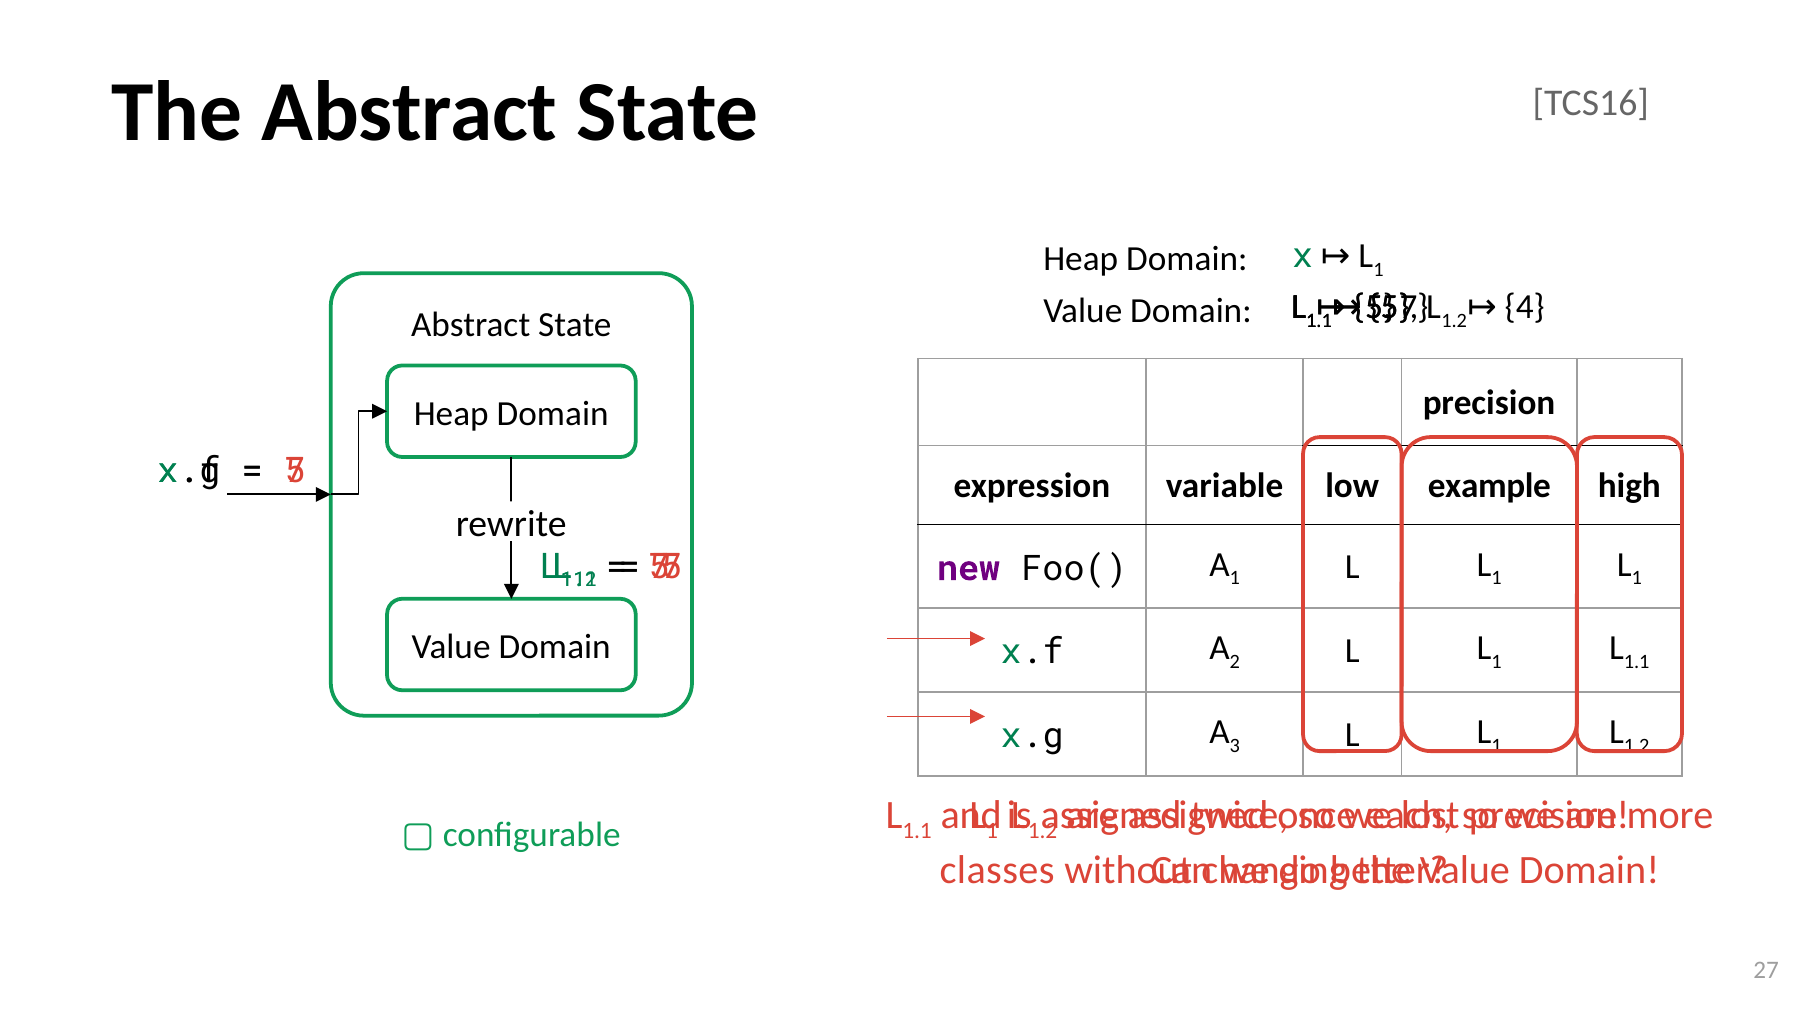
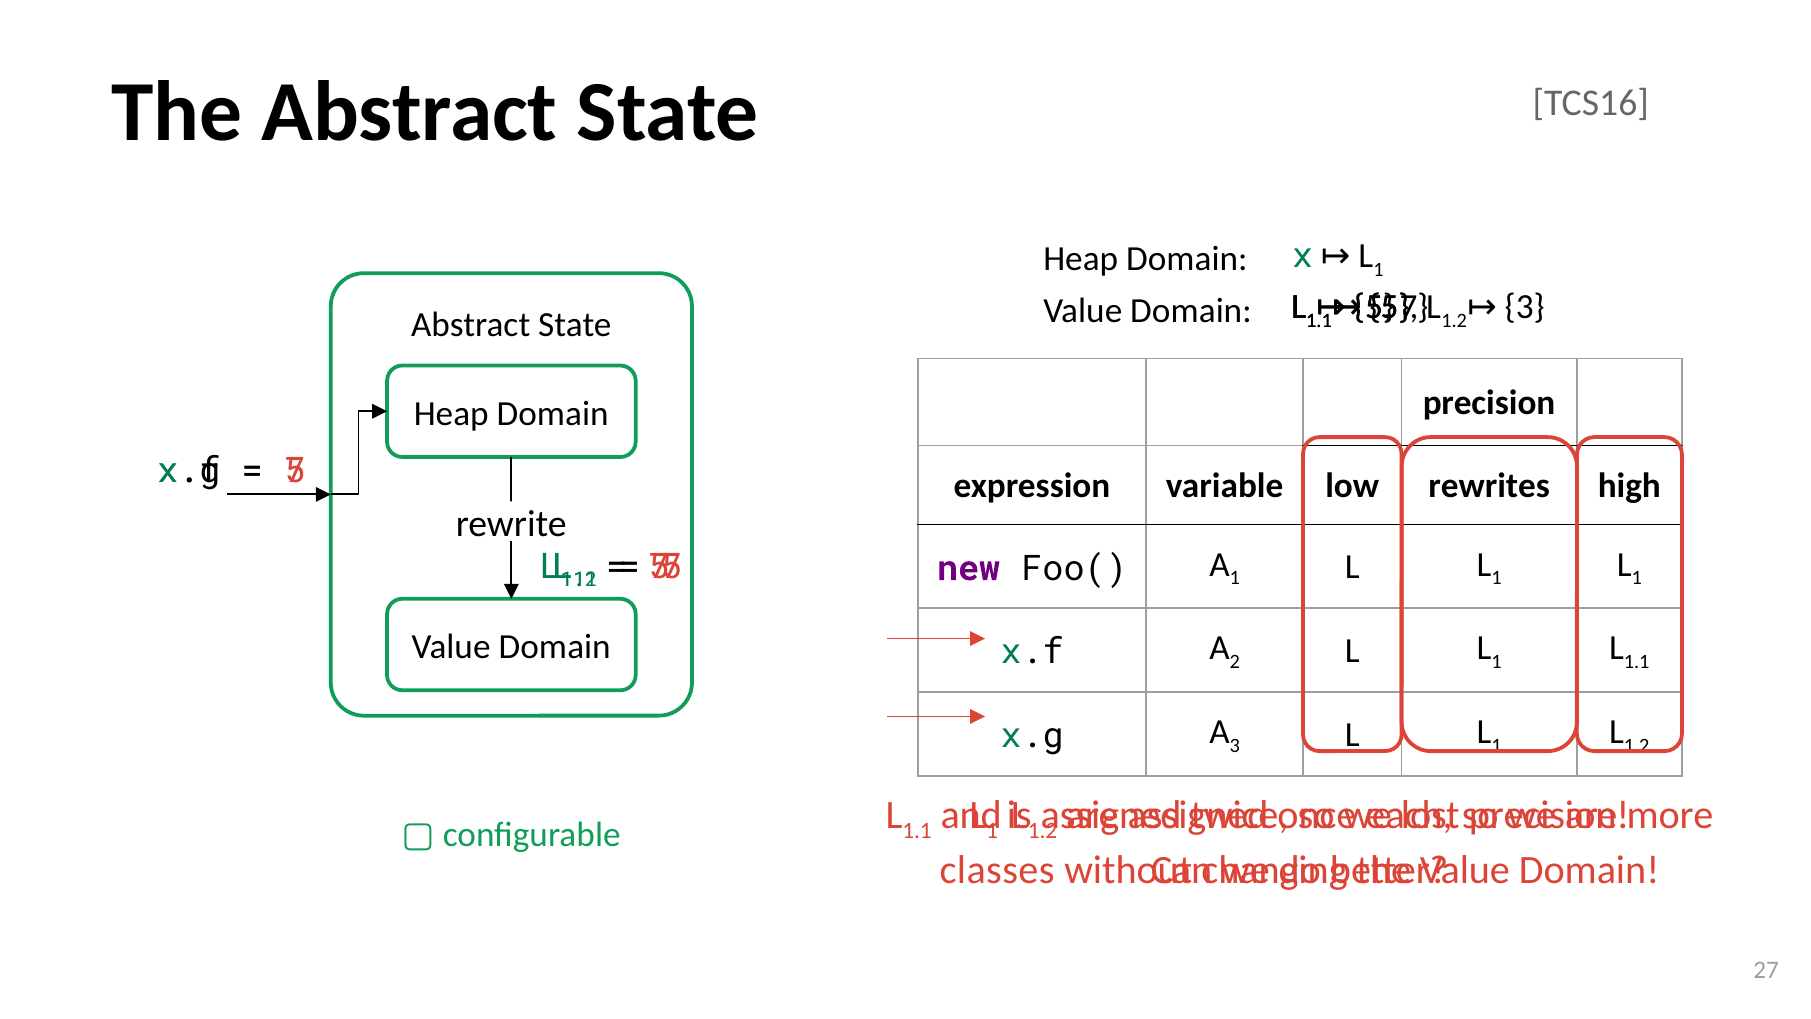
4 at (1525, 307): 4 -> 3
example: example -> rewrites
